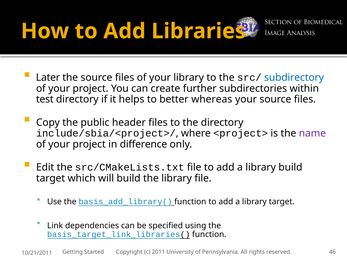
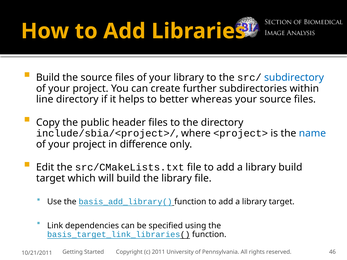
Later at (48, 78): Later -> Build
test: test -> line
name colour: purple -> blue
